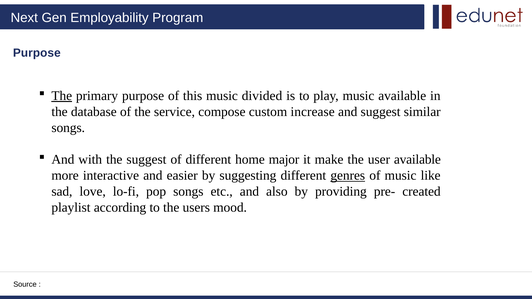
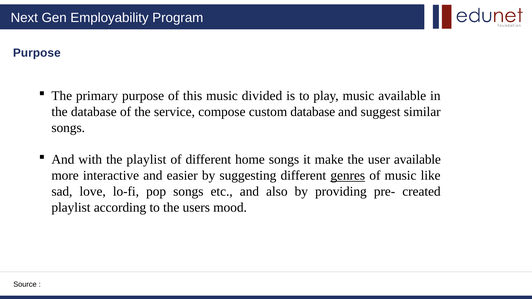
The at (62, 96) underline: present -> none
custom increase: increase -> database
the suggest: suggest -> playlist
home major: major -> songs
